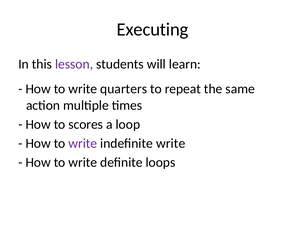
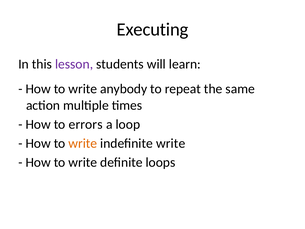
quarters: quarters -> anybody
scores: scores -> errors
write at (83, 143) colour: purple -> orange
